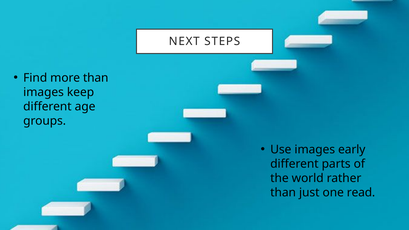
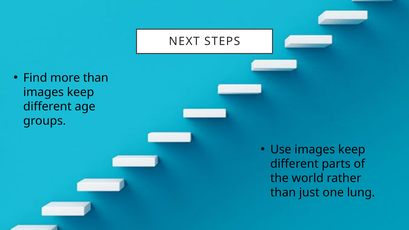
Use images early: early -> keep
read: read -> lung
